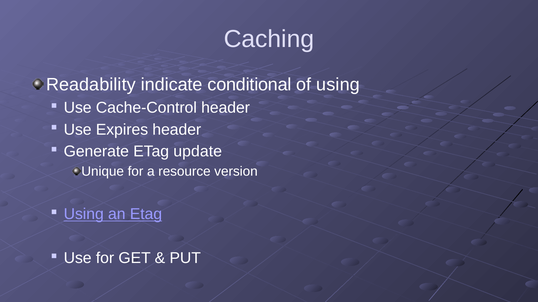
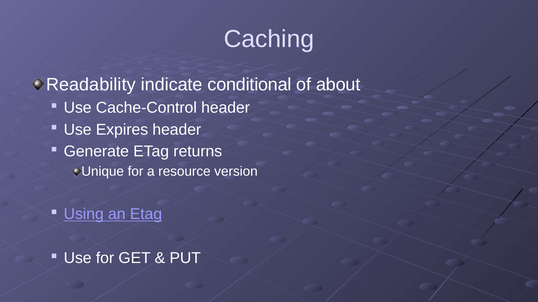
of using: using -> about
update: update -> returns
